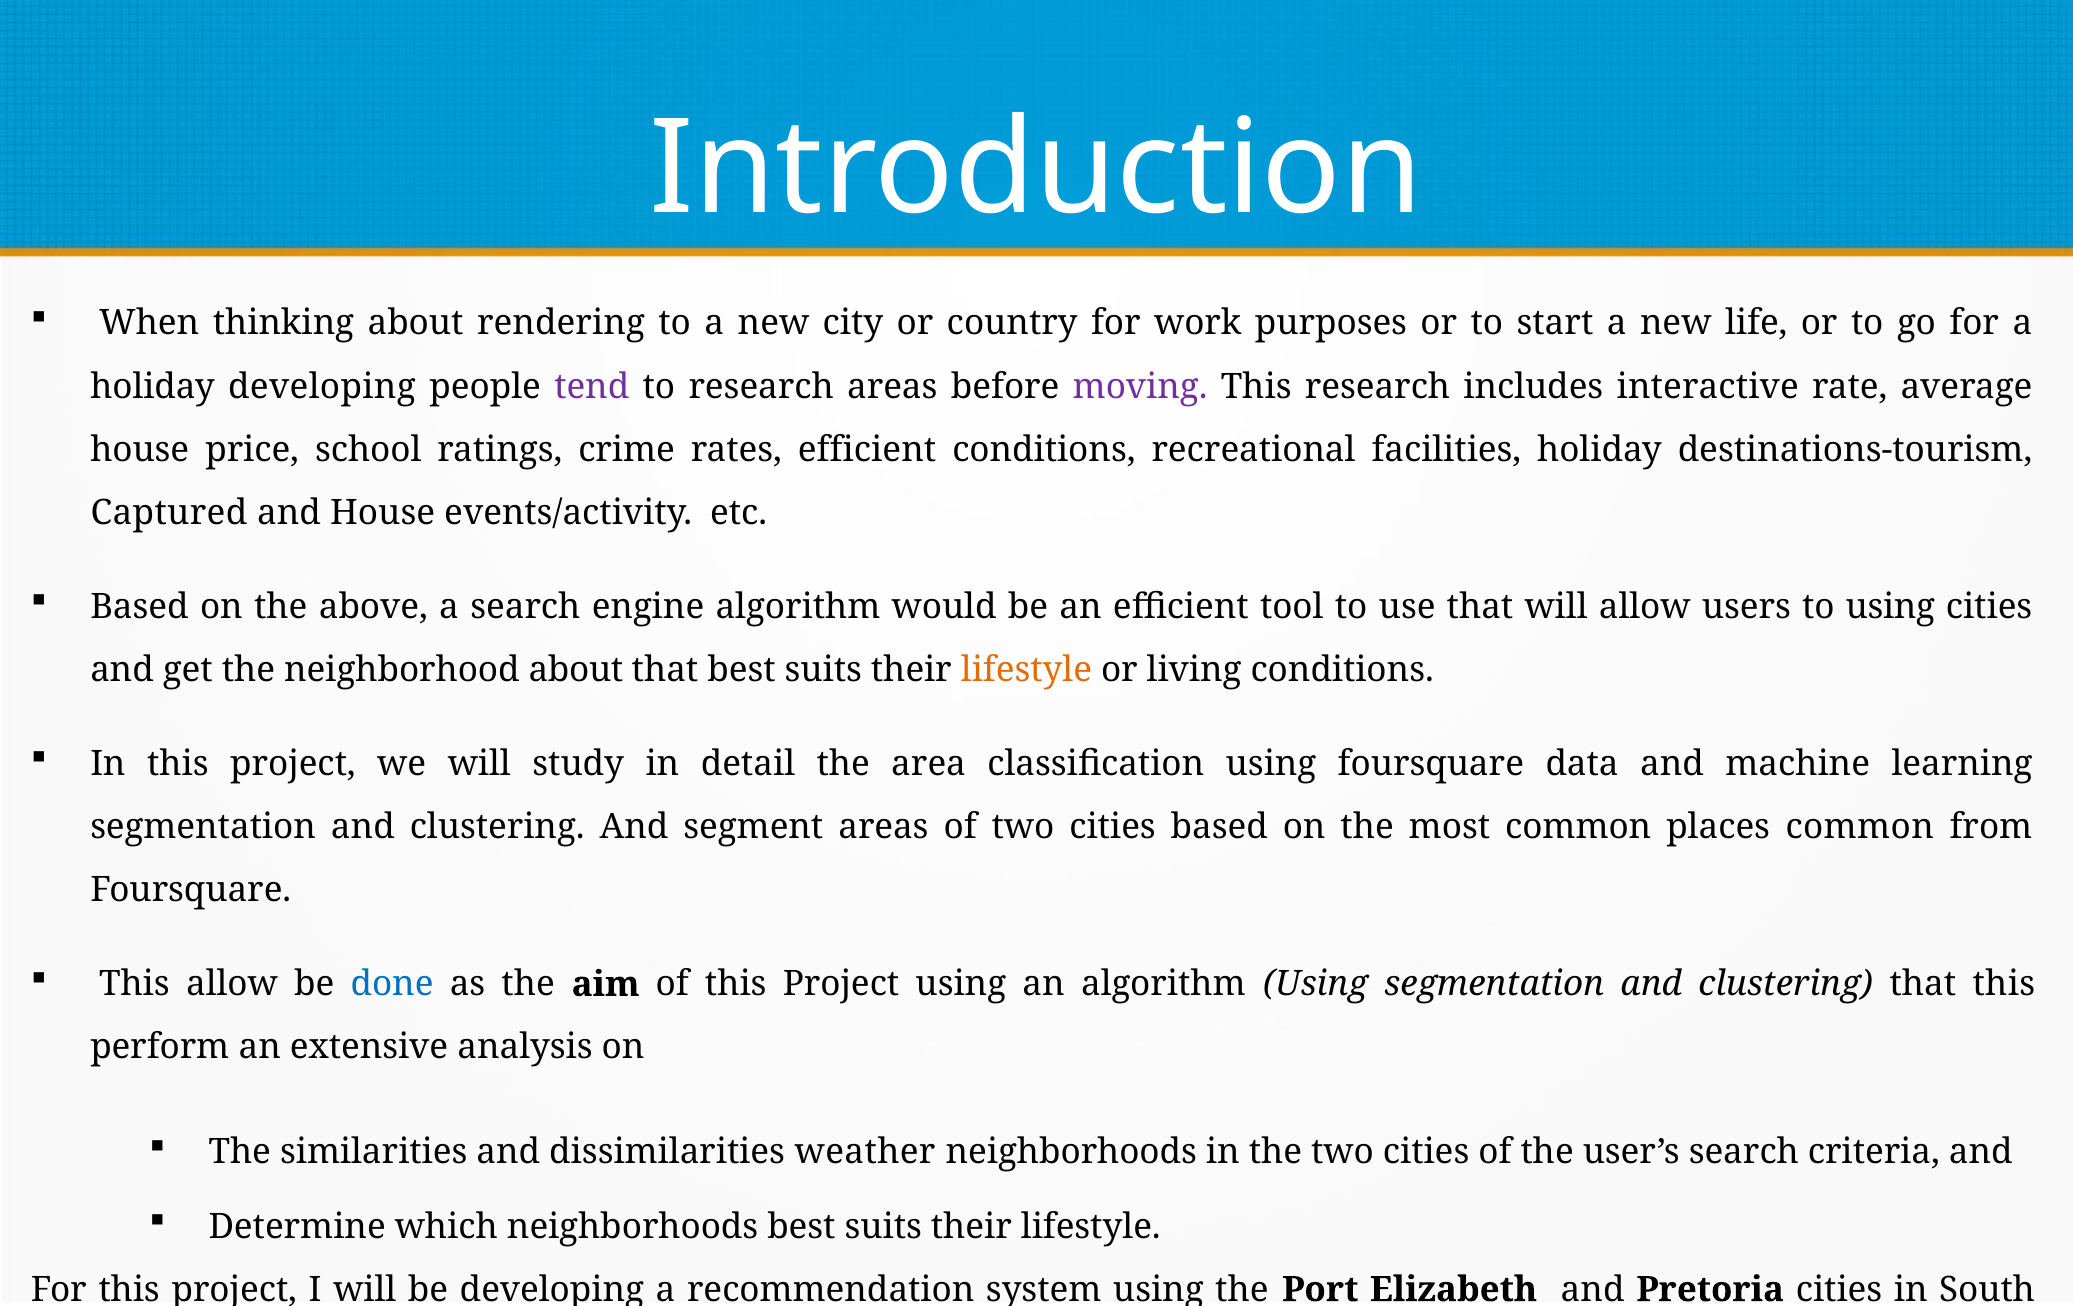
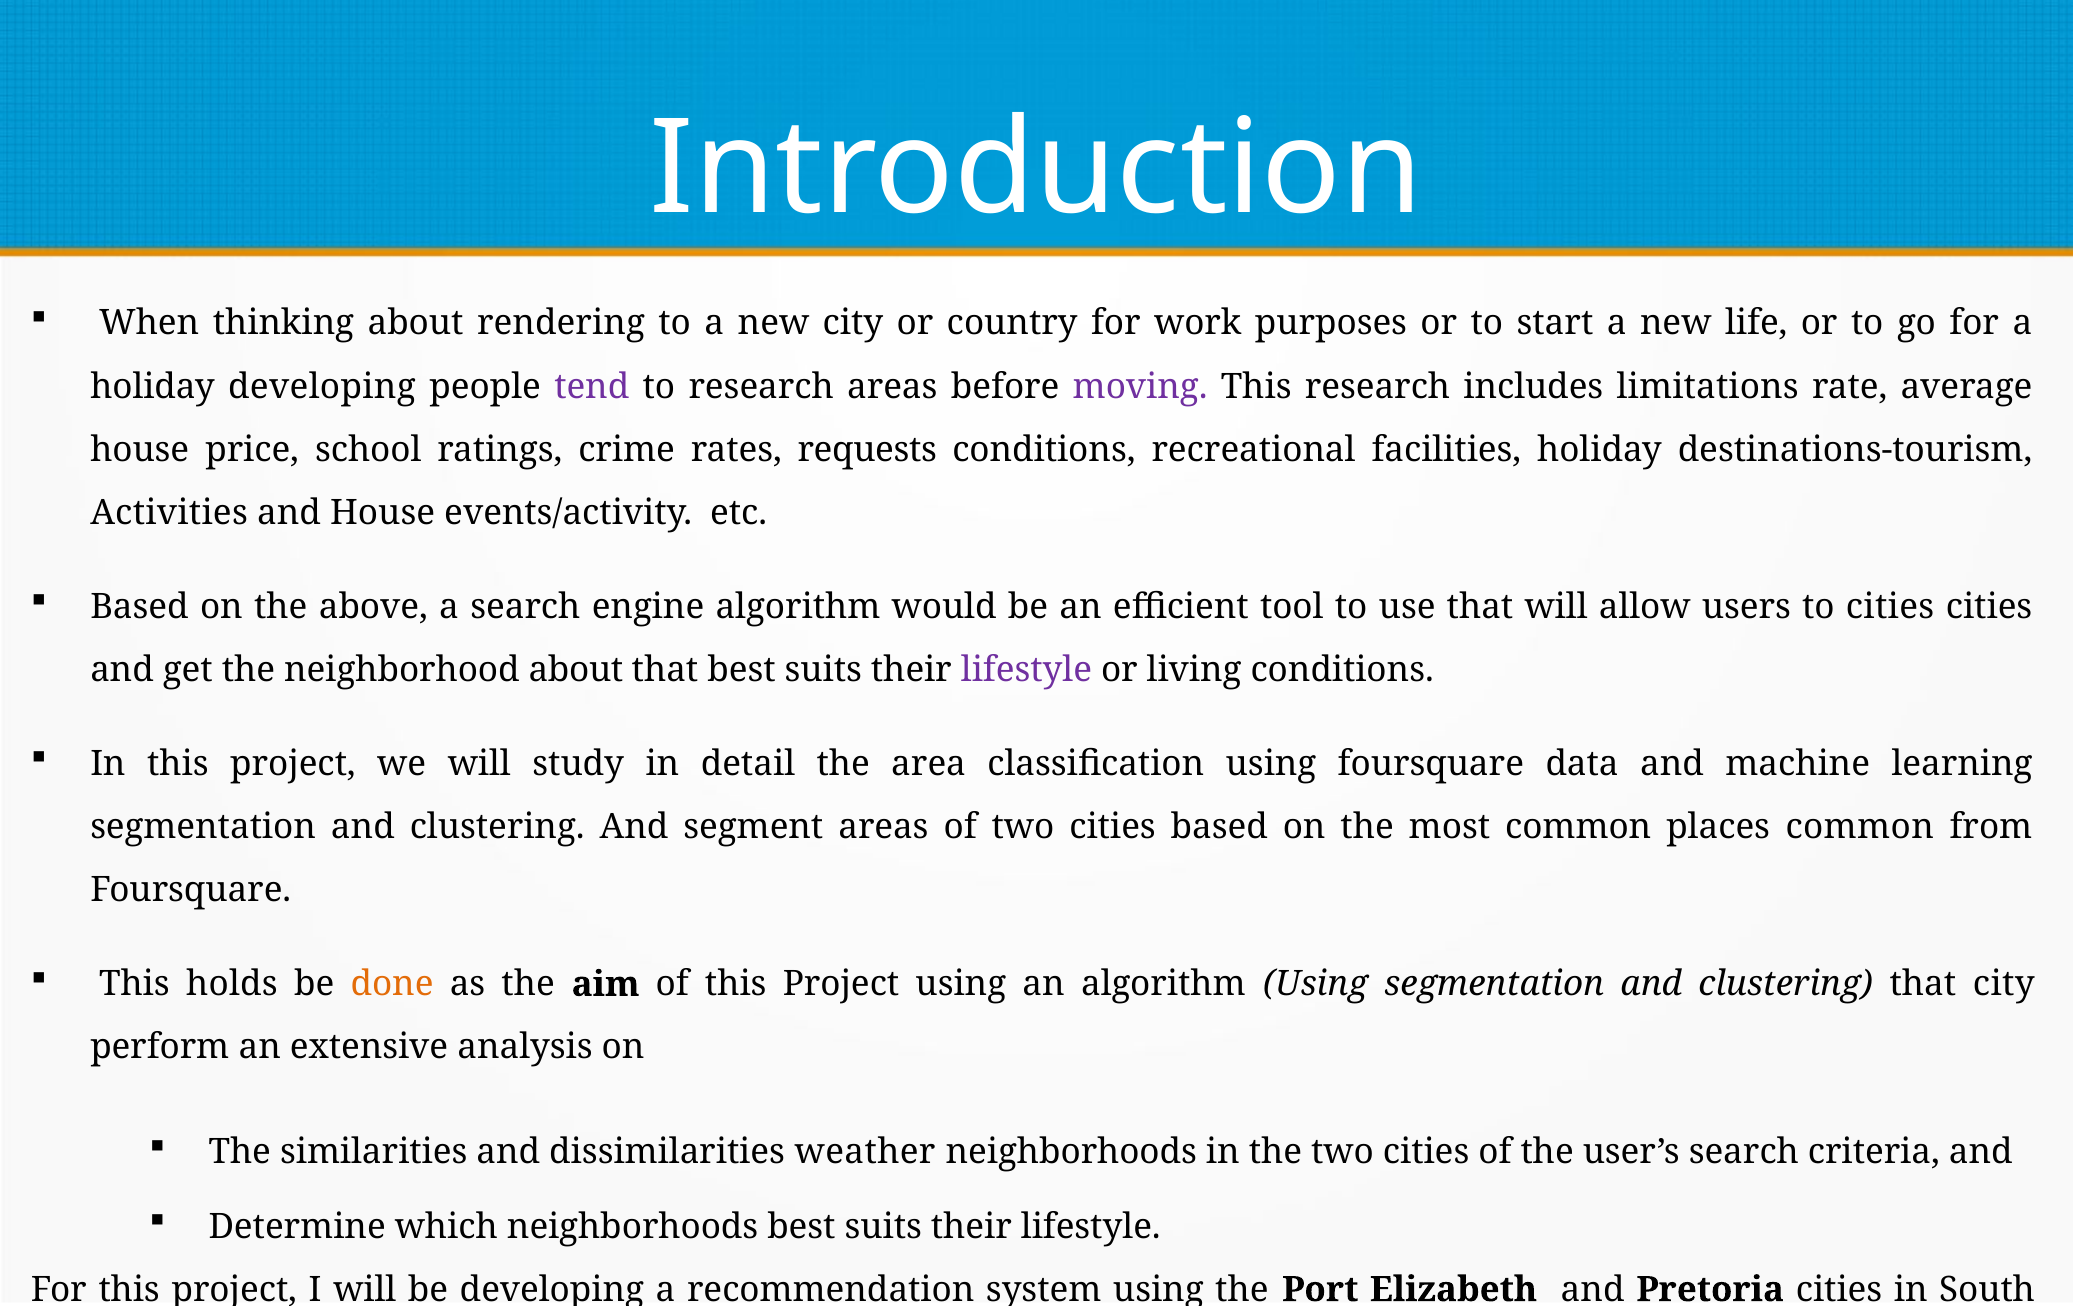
interactive: interactive -> limitations
rates efficient: efficient -> requests
Captured: Captured -> Activities
to using: using -> cities
lifestyle at (1026, 670) colour: orange -> purple
This allow: allow -> holds
done colour: blue -> orange
that this: this -> city
